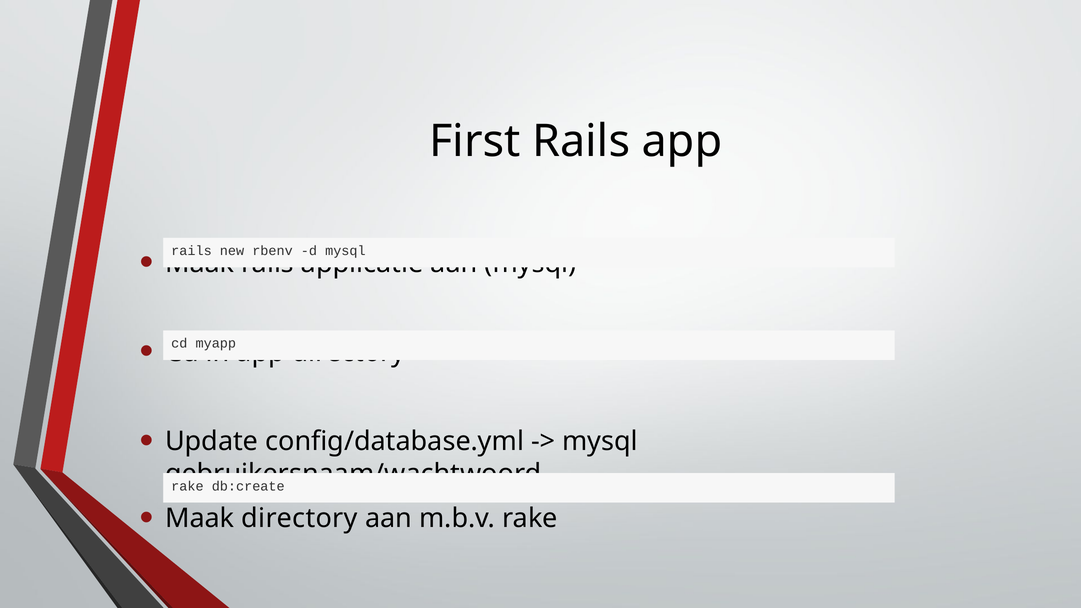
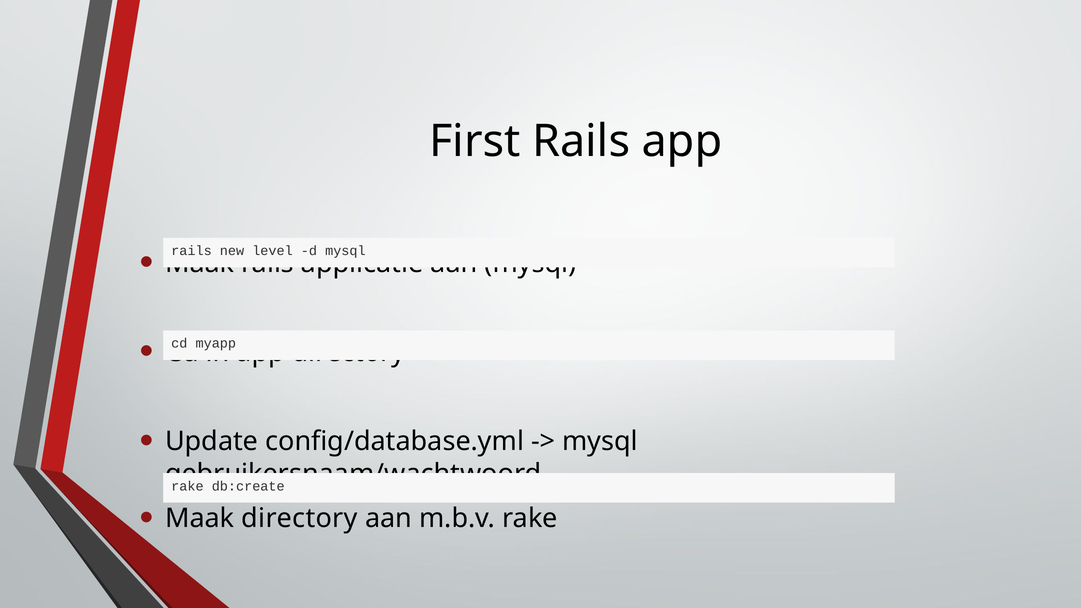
rbenv: rbenv -> level
